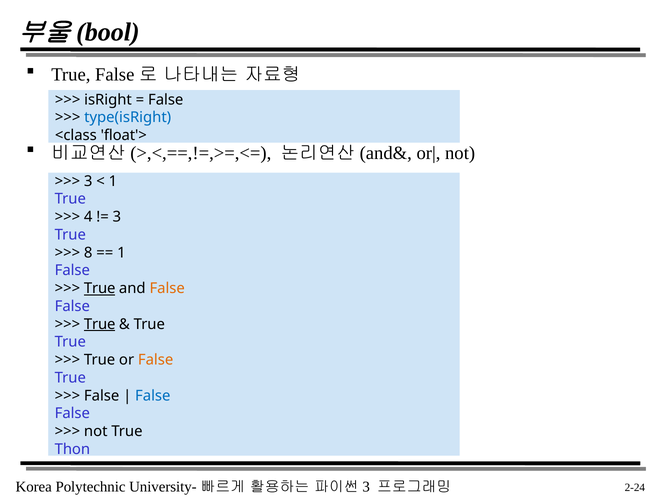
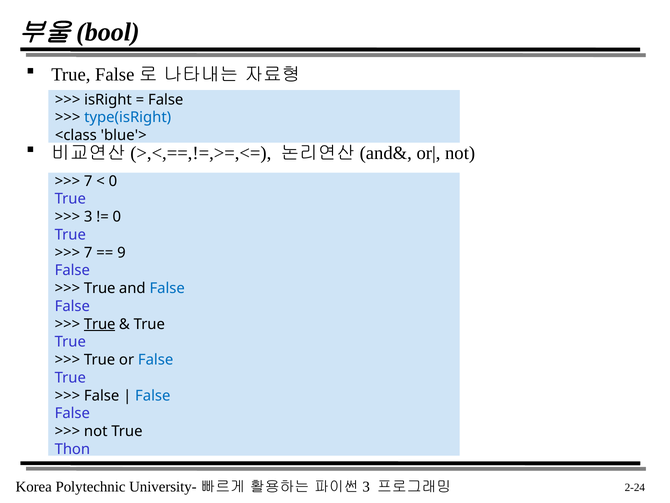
float'>: float'> -> blue'>
3 at (88, 181): 3 -> 7
1 at (113, 181): 1 -> 0
4: 4 -> 3
3 at (117, 217): 3 -> 0
8 at (88, 252): 8 -> 7
1 at (121, 252): 1 -> 9
True at (100, 288) underline: present -> none
False at (167, 288) colour: orange -> blue
False at (156, 360) colour: orange -> blue
